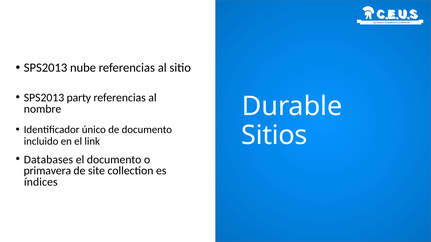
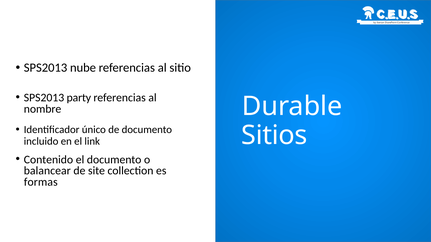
Databases: Databases -> Contenido
primavera: primavera -> balancear
índices: índices -> formas
